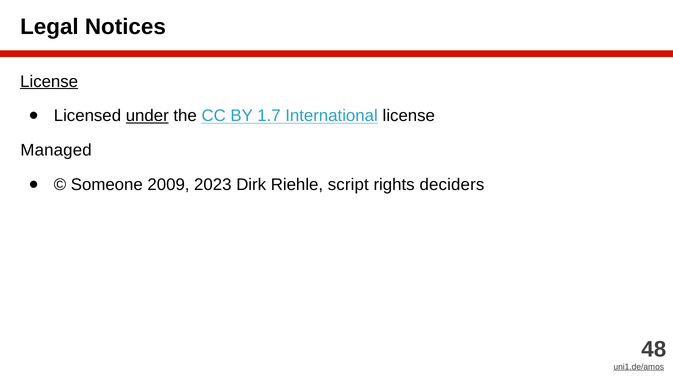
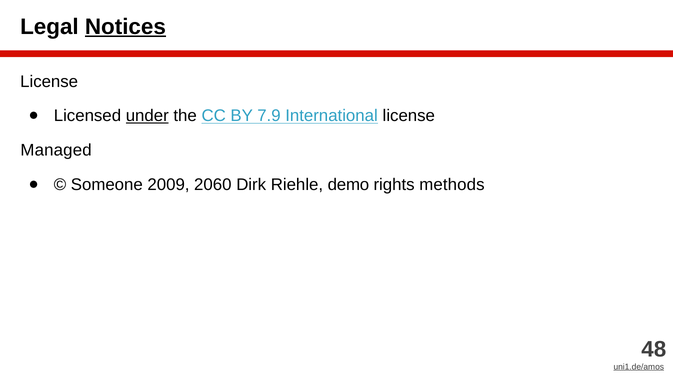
Notices underline: none -> present
License at (49, 82) underline: present -> none
1.7: 1.7 -> 7.9
2023: 2023 -> 2060
script: script -> demo
deciders: deciders -> methods
